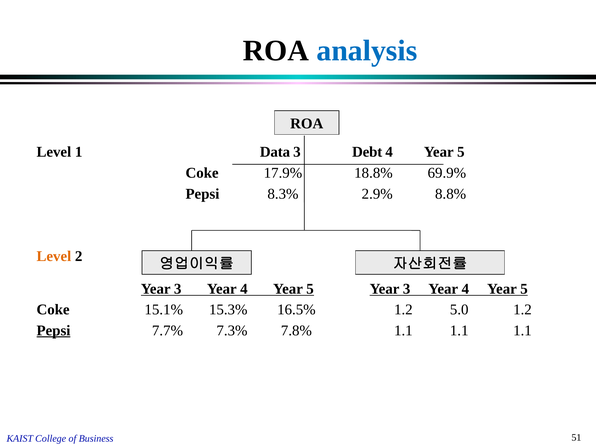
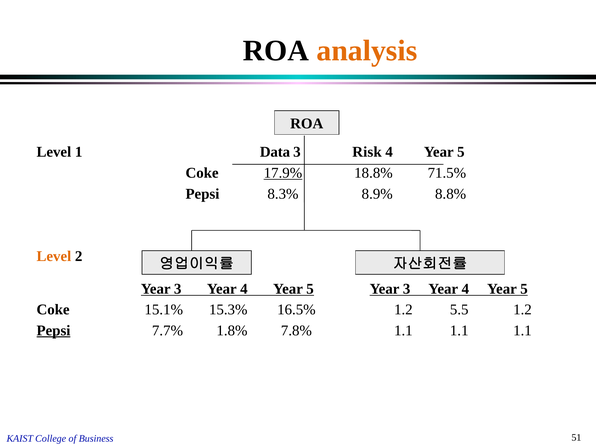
analysis colour: blue -> orange
Debt: Debt -> Risk
17.9% underline: none -> present
69.9%: 69.9% -> 71.5%
2.9%: 2.9% -> 8.9%
5.0: 5.0 -> 5.5
7.3%: 7.3% -> 1.8%
